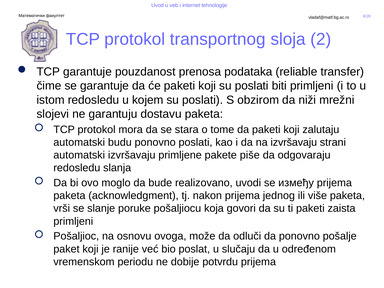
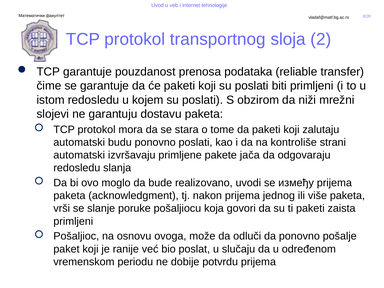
na izvršavaju: izvršavaju -> kontroliše
piše: piše -> jača
